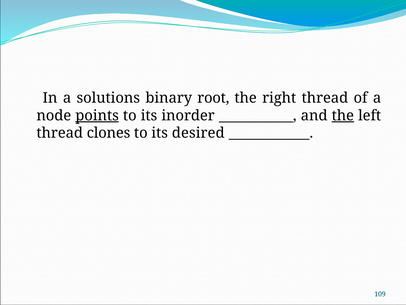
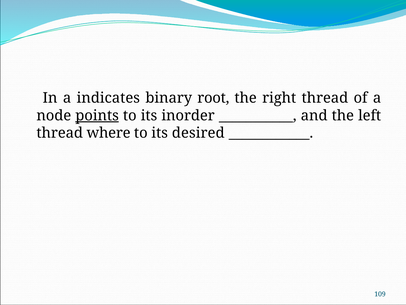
solutions: solutions -> indicates
the at (343, 115) underline: present -> none
clones: clones -> where
